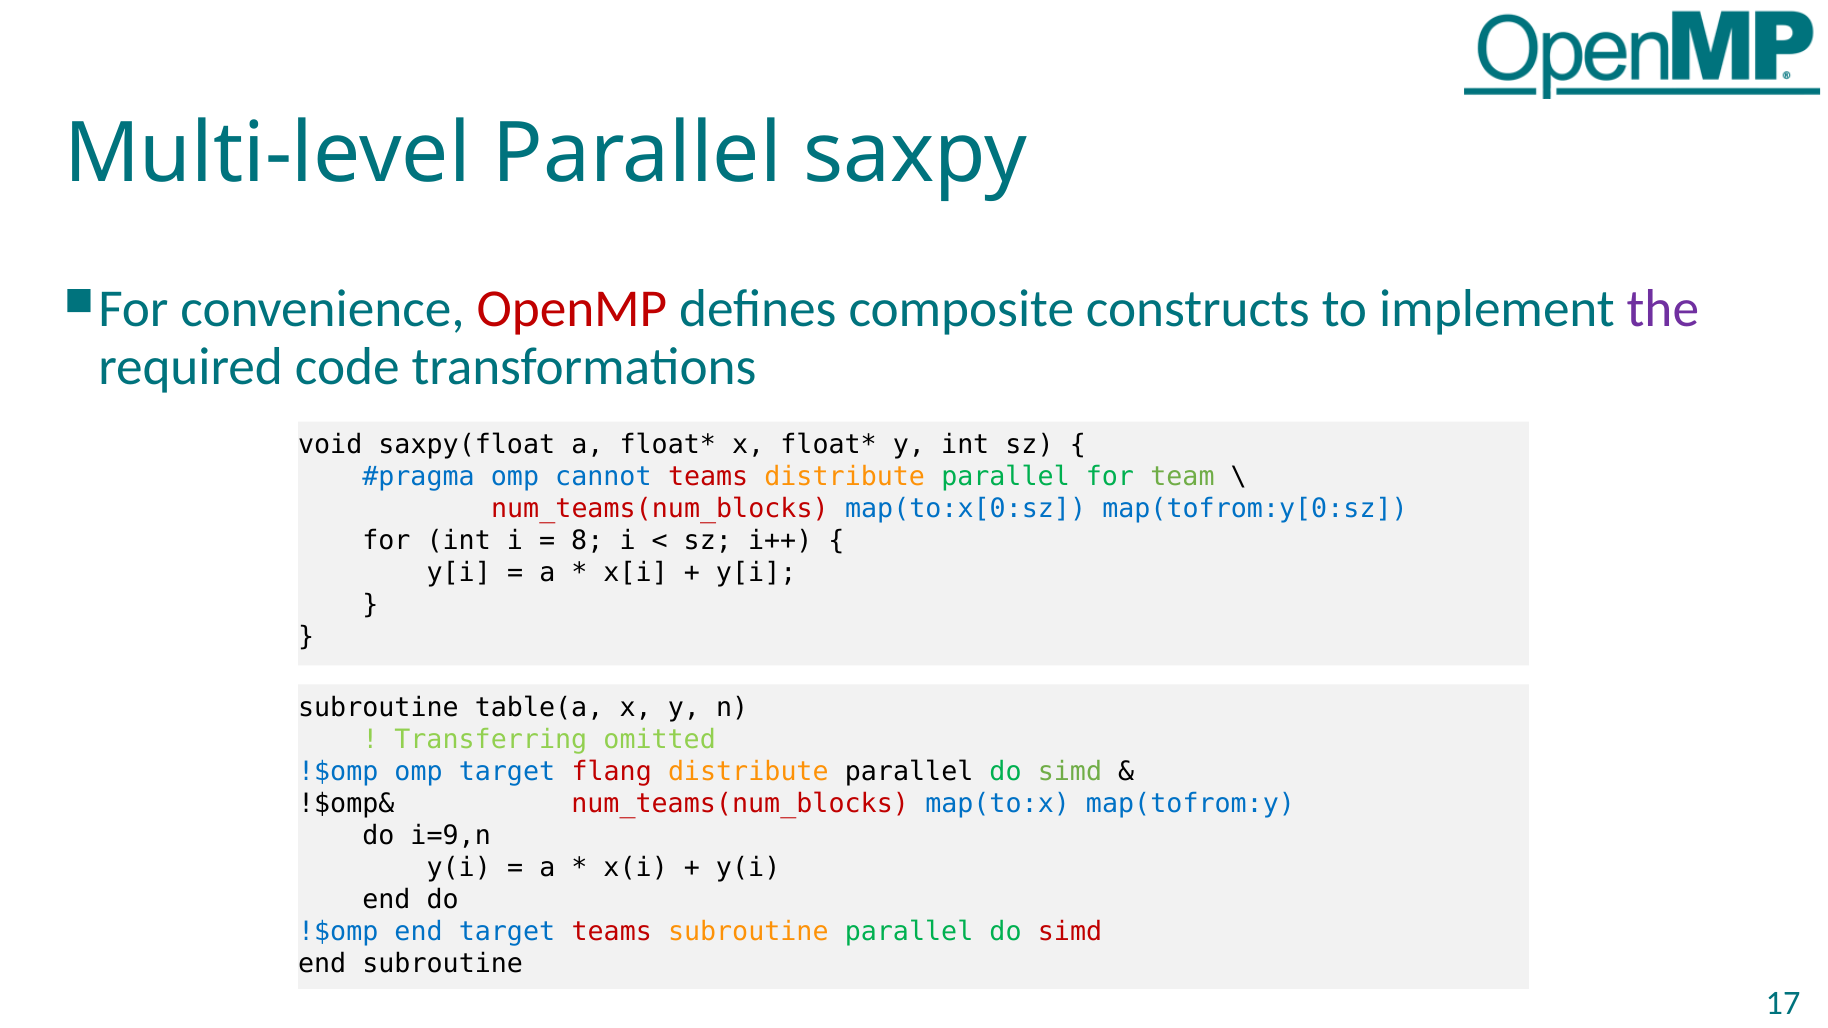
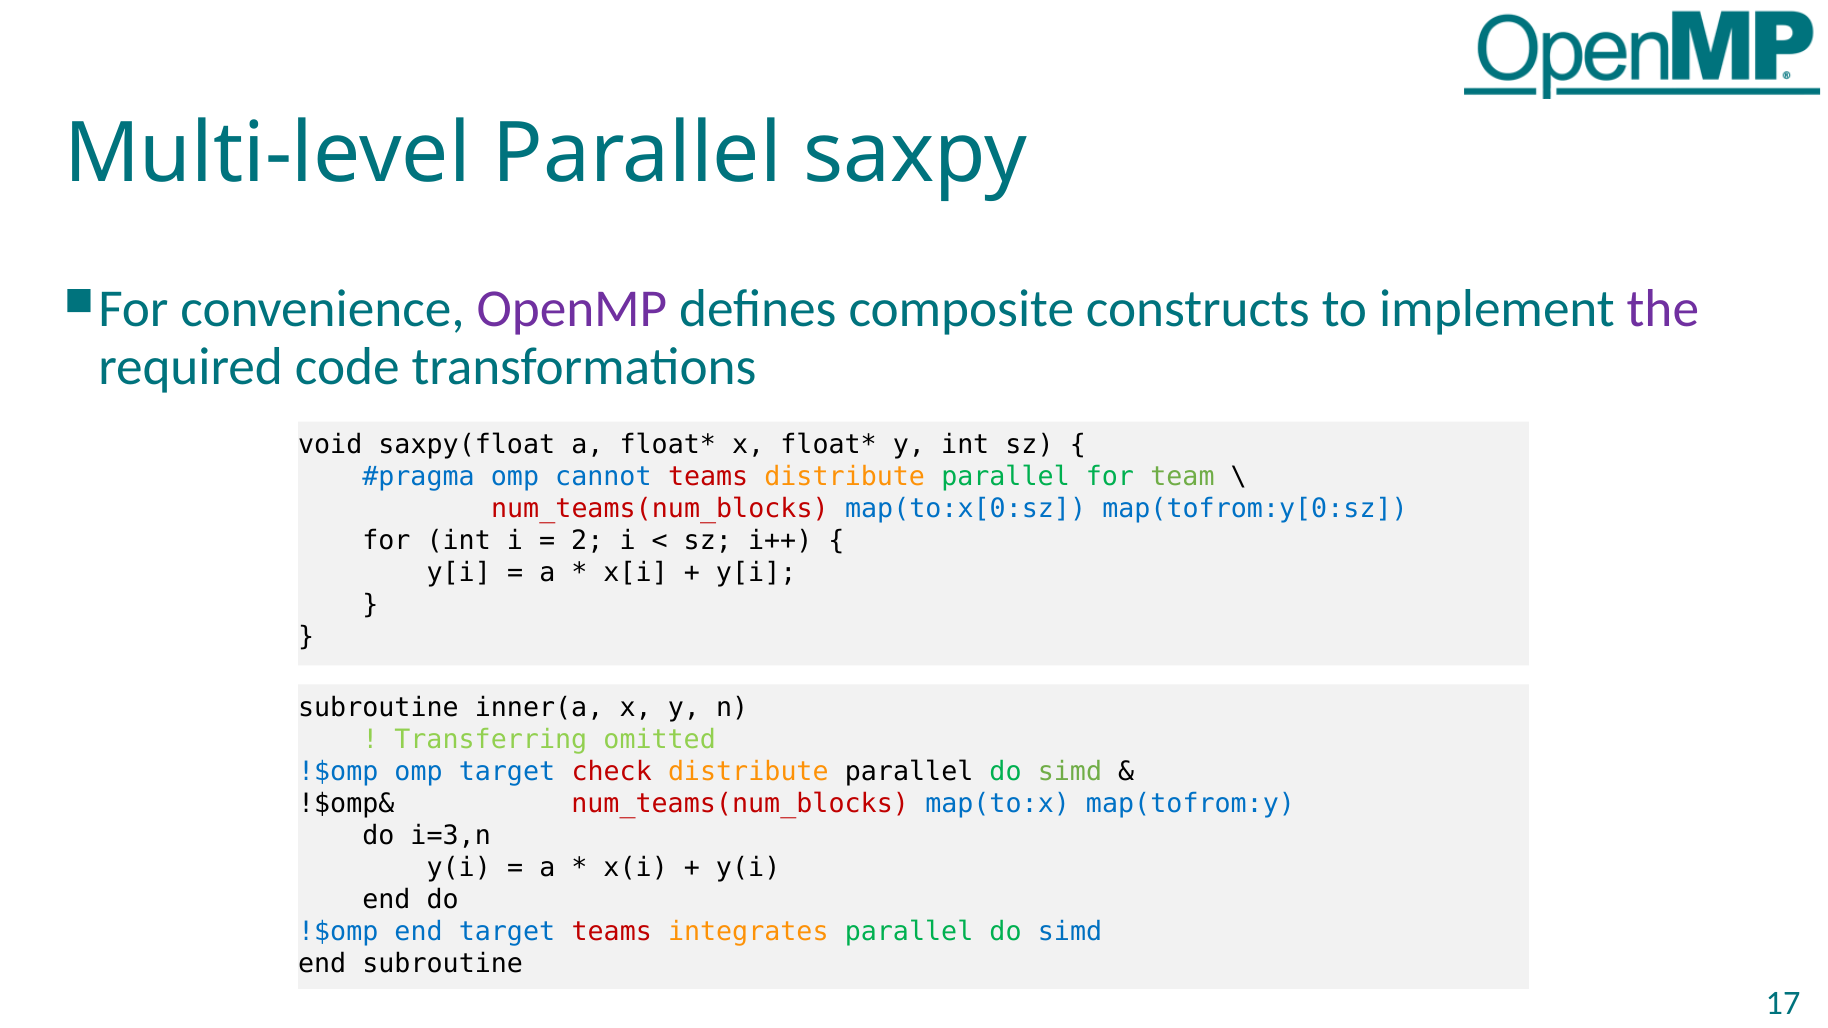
OpenMP colour: red -> purple
8: 8 -> 2
table(a: table(a -> inner(a
flang: flang -> check
i=9,n: i=9,n -> i=3,n
teams subroutine: subroutine -> integrates
simd at (1070, 932) colour: red -> blue
